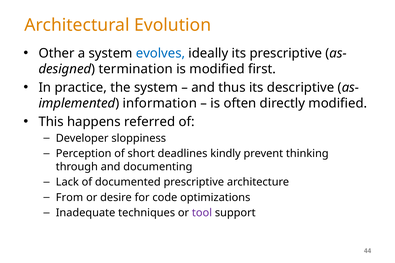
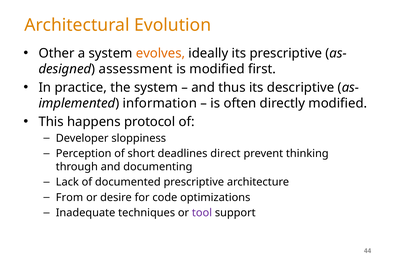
evolves colour: blue -> orange
termination: termination -> assessment
referred: referred -> protocol
kindly: kindly -> direct
